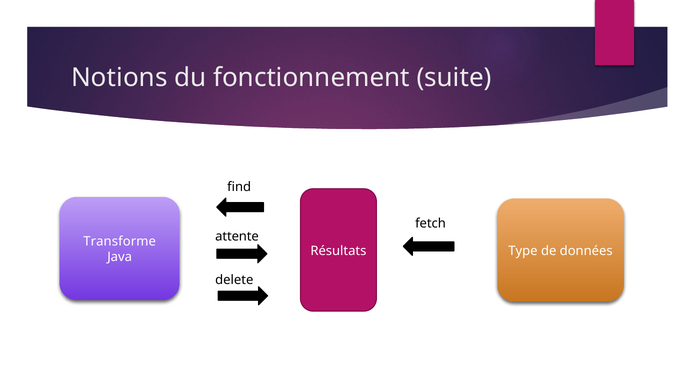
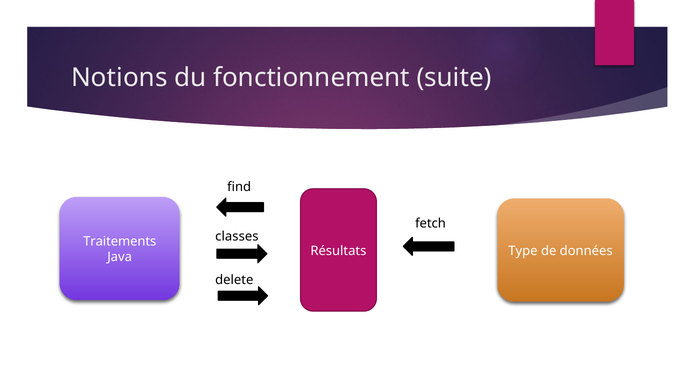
attente: attente -> classes
Transforme: Transforme -> Traitements
